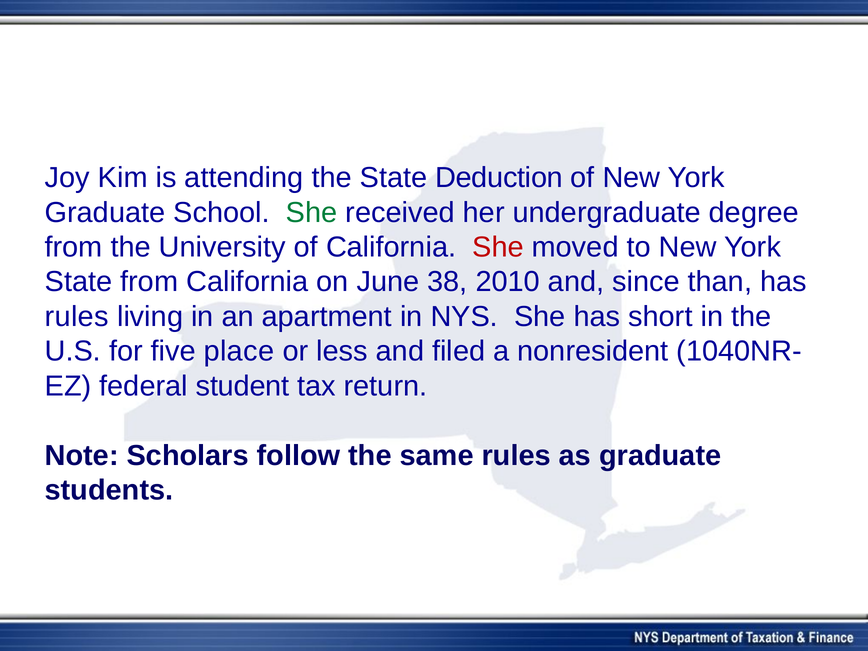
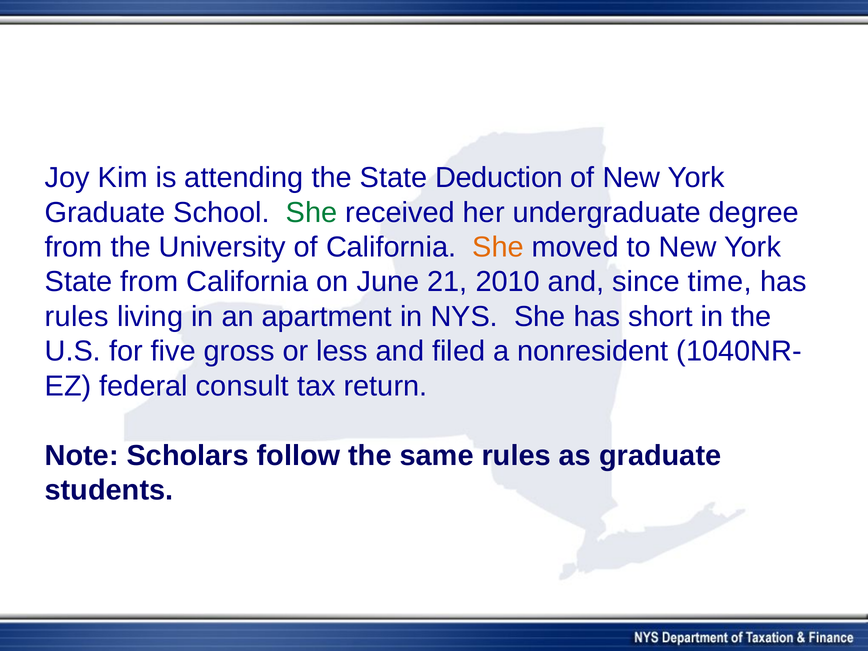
She at (498, 247) colour: red -> orange
38: 38 -> 21
than: than -> time
place: place -> gross
student: student -> consult
